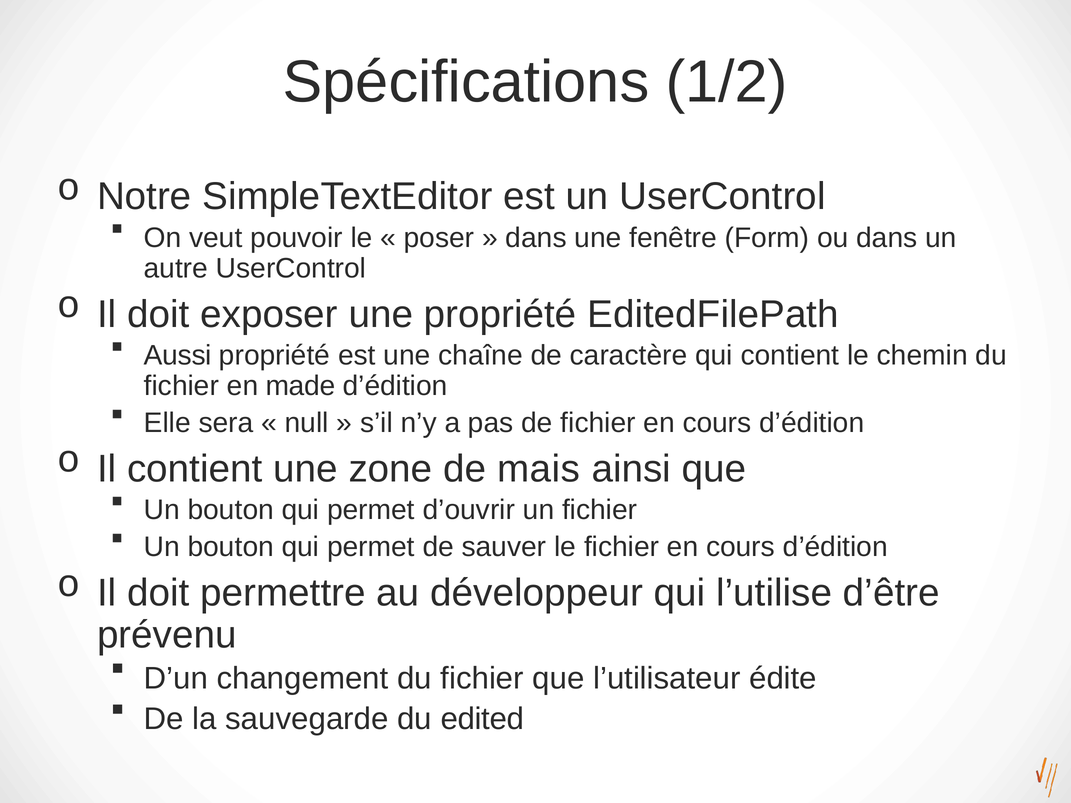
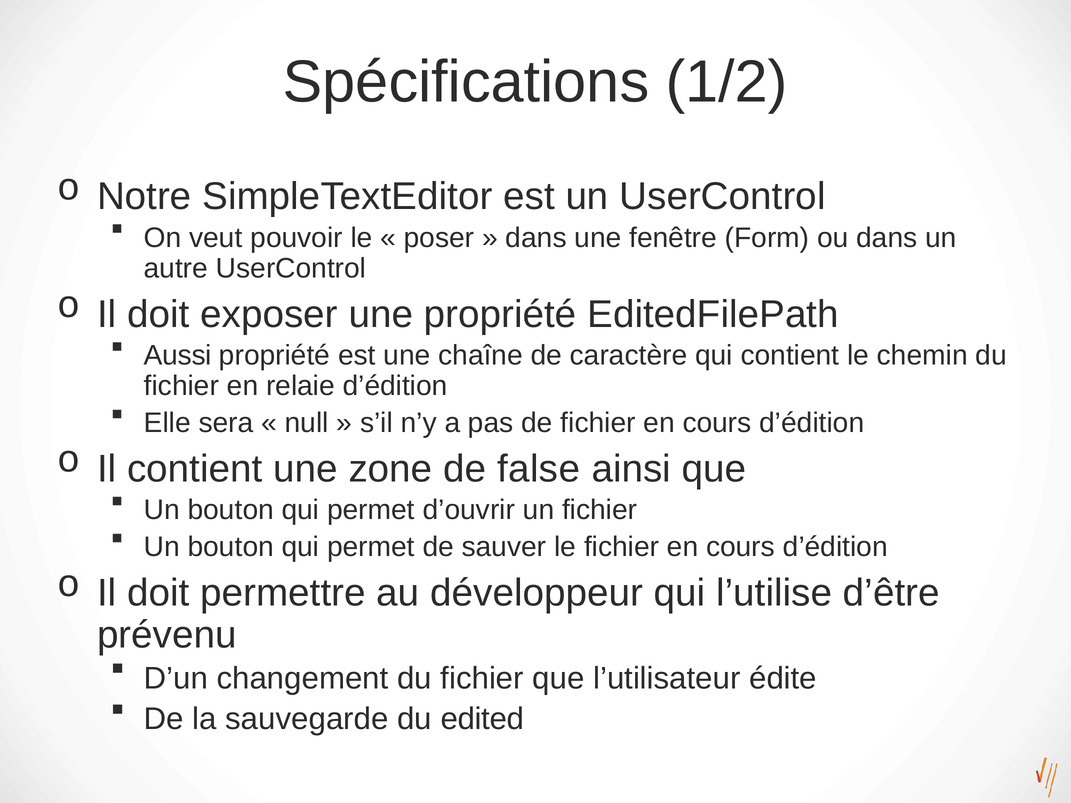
made: made -> relaie
mais: mais -> false
